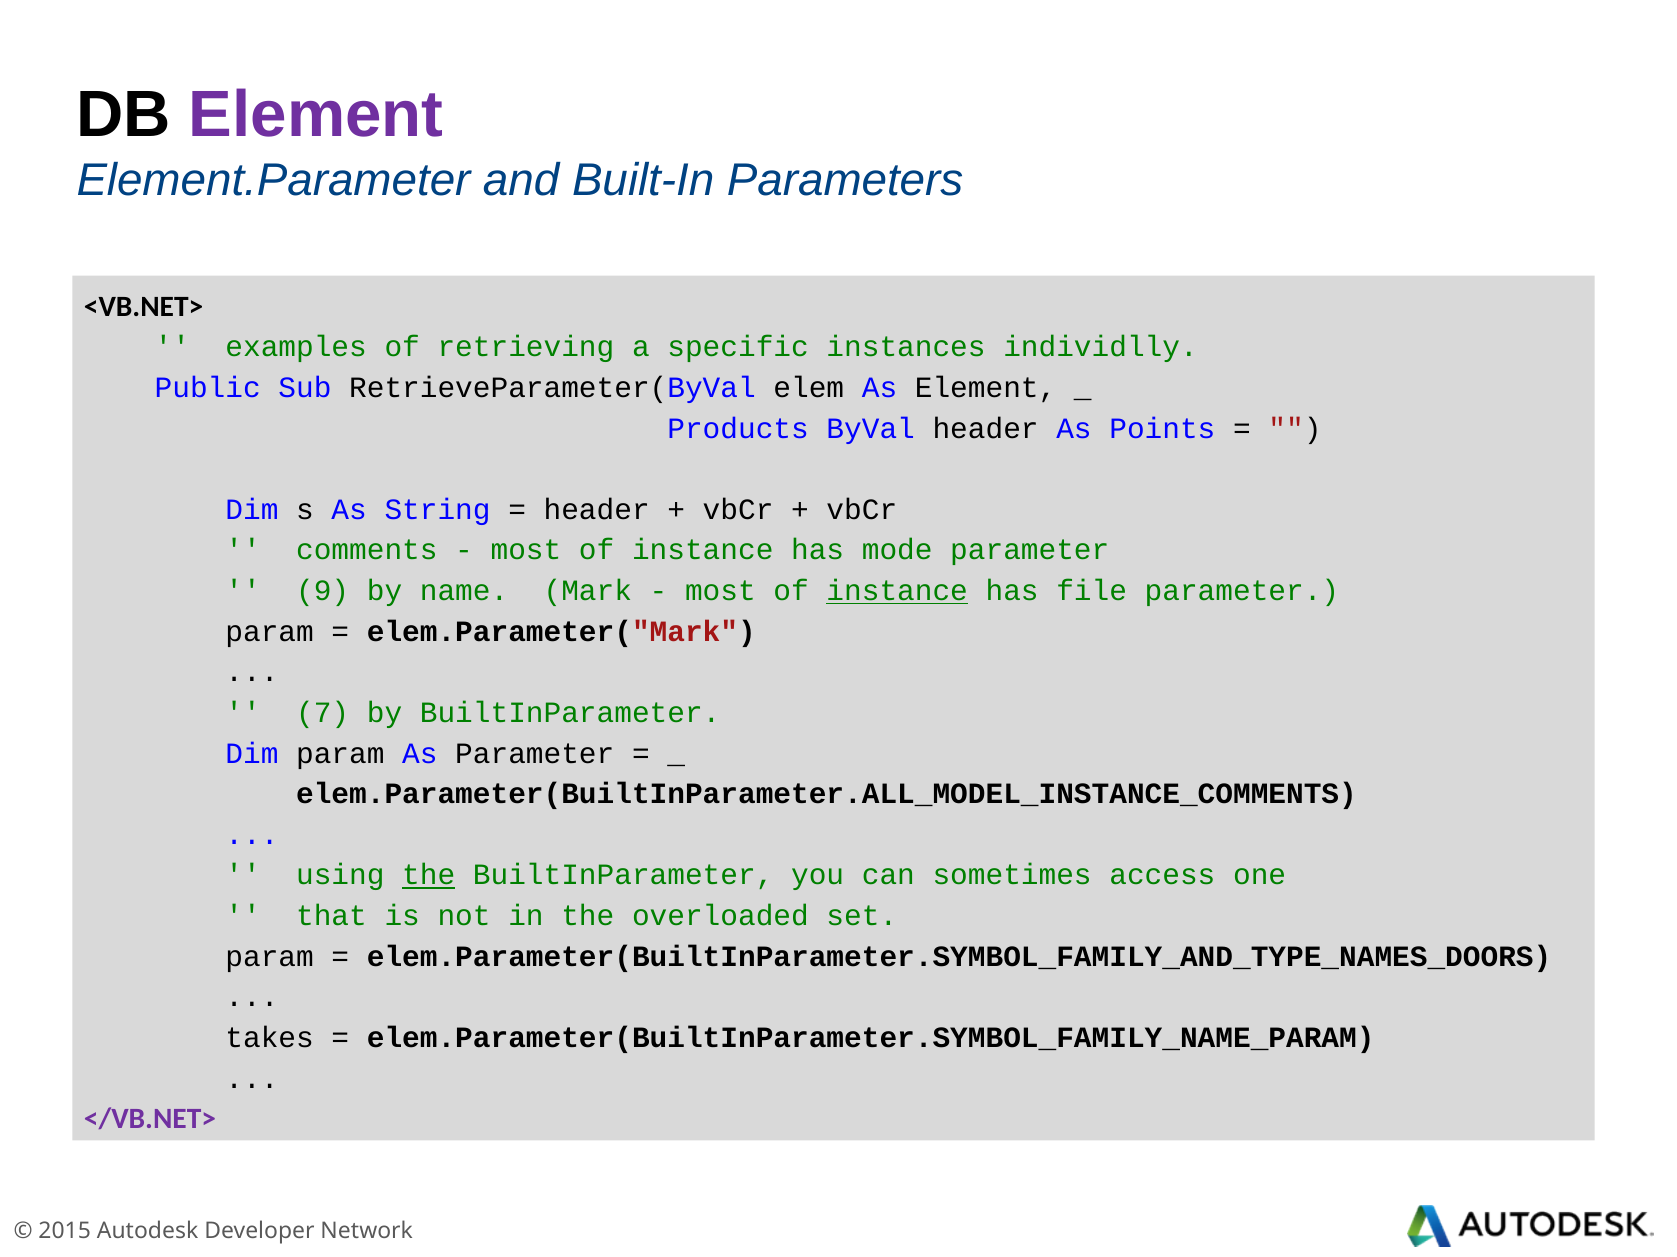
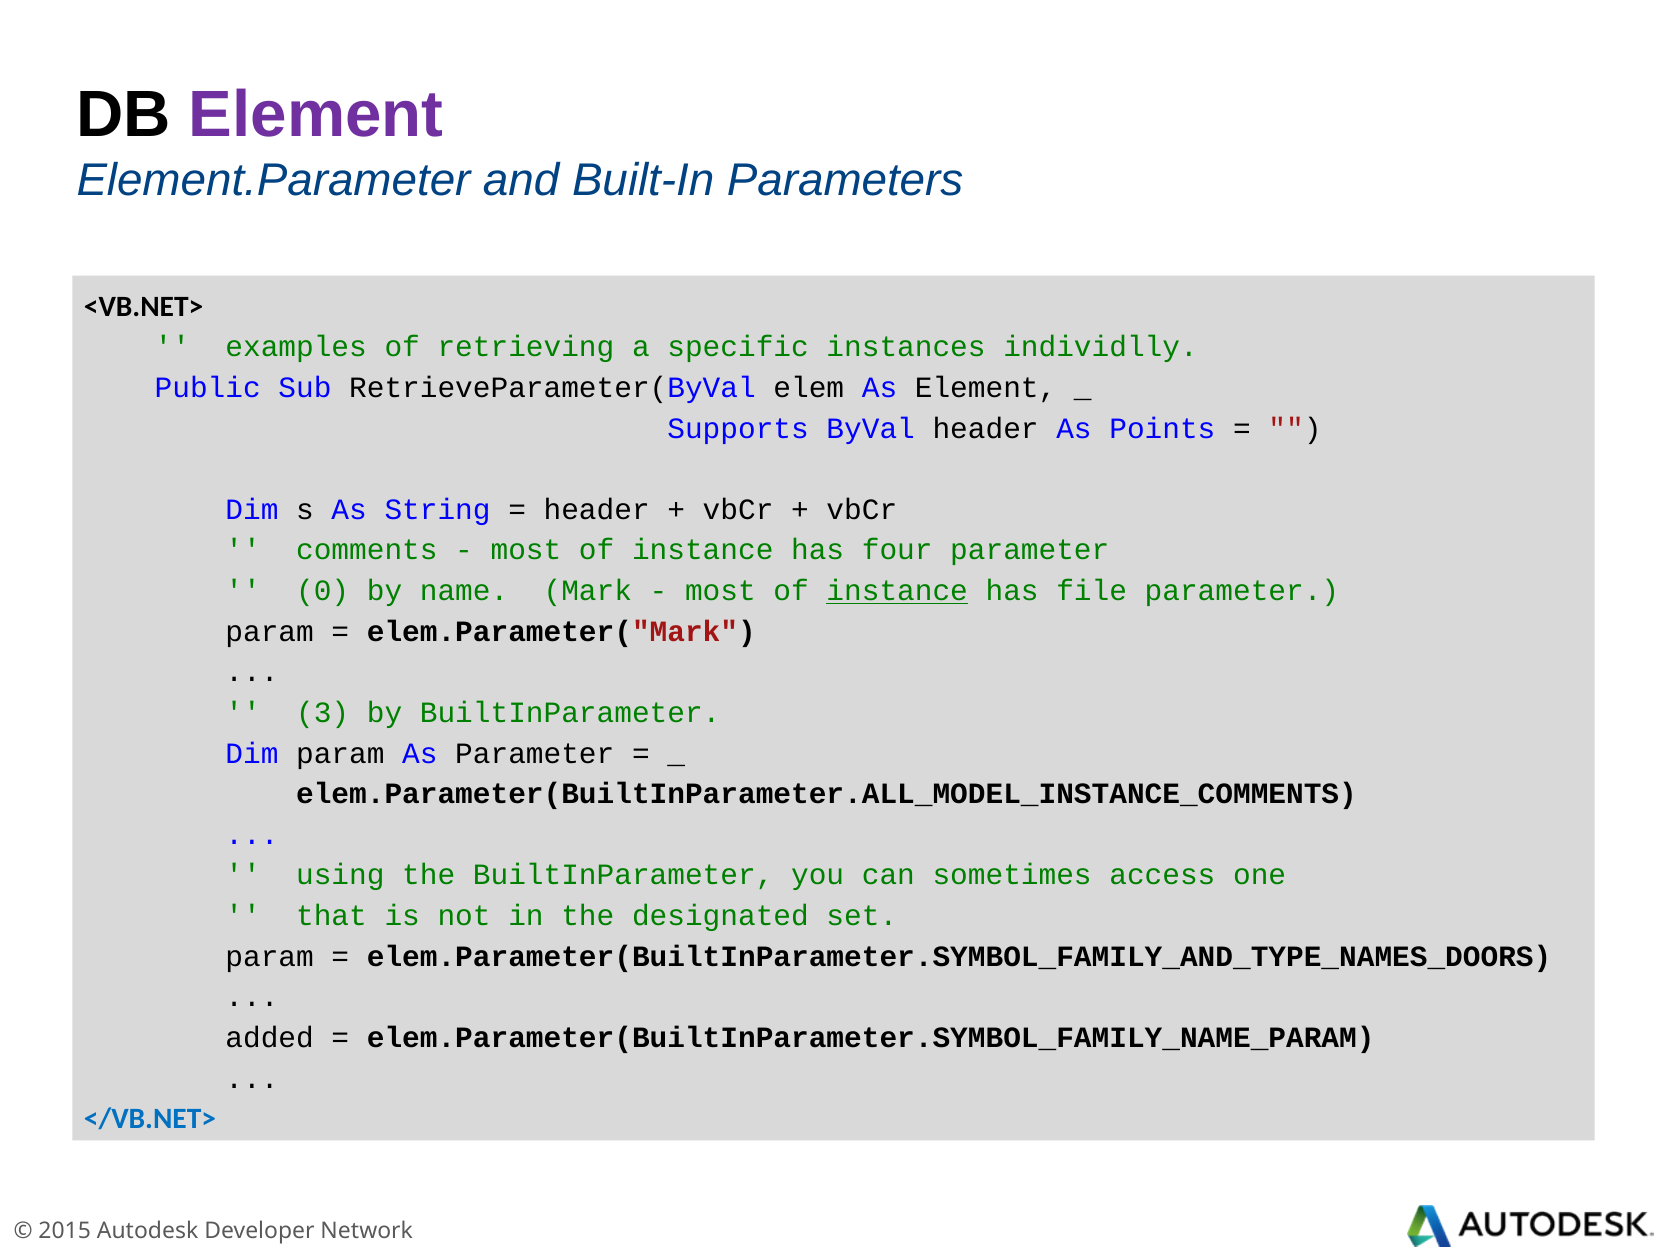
Products: Products -> Supports
mode: mode -> four
9: 9 -> 0
7: 7 -> 3
the at (429, 876) underline: present -> none
overloaded: overloaded -> designated
takes: takes -> added
</VB.NET> colour: purple -> blue
